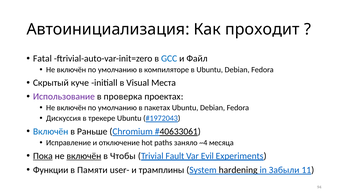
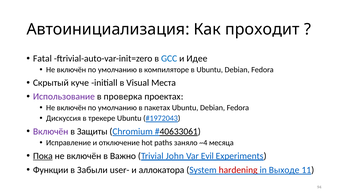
Файл: Файл -> Идее
Включён at (51, 131) colour: blue -> purple
Раньше: Раньше -> Защиты
включён at (84, 156) underline: present -> none
Чтобы: Чтобы -> Важно
Fault: Fault -> John
Памяти: Памяти -> Забыли
трамплины: трамплины -> аллокатора
hardening colour: black -> red
Забыли: Забыли -> Выходе
